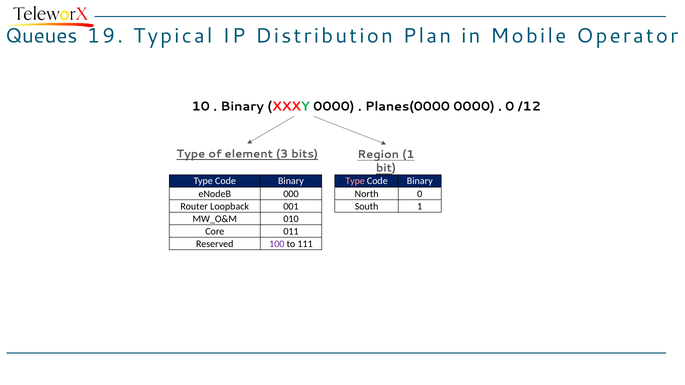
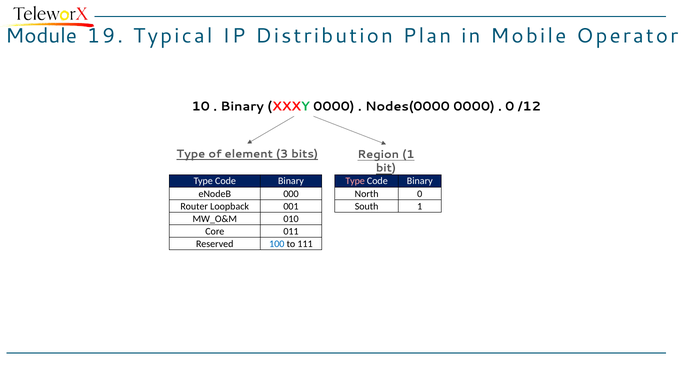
Queues: Queues -> Module
Planes(0000: Planes(0000 -> Nodes(0000
100 colour: purple -> blue
